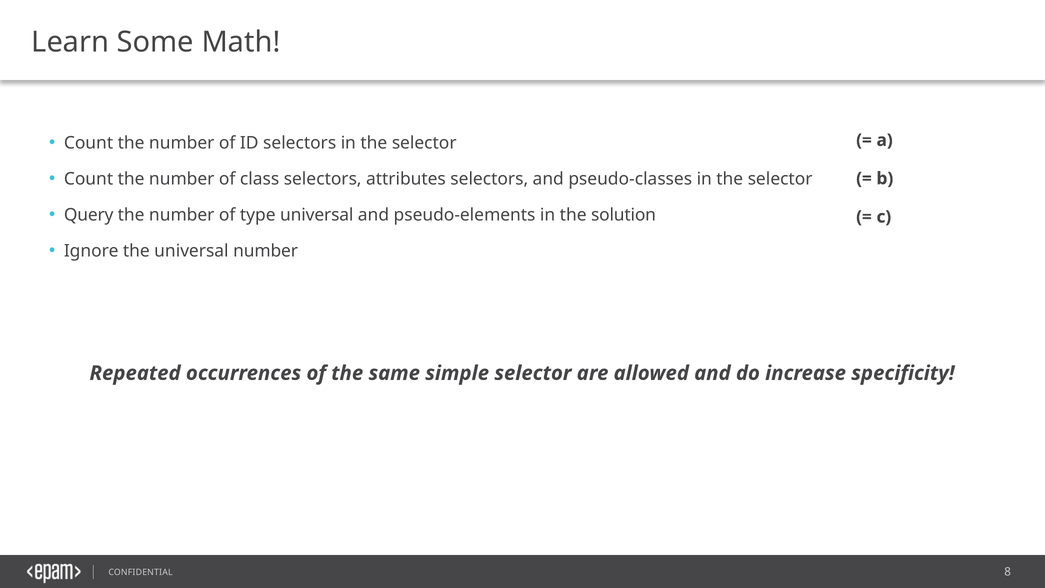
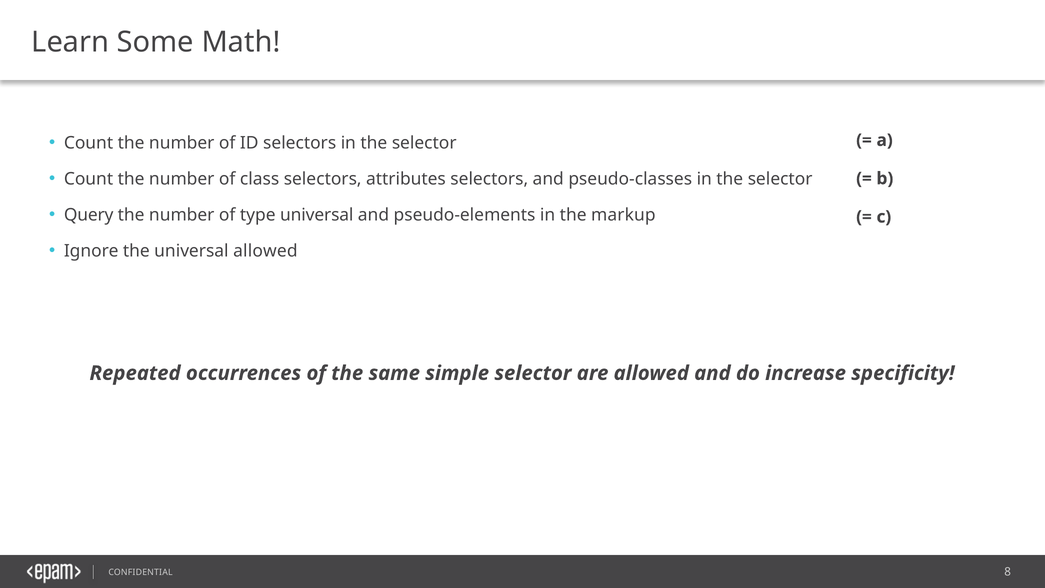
solution: solution -> markup
universal number: number -> allowed
